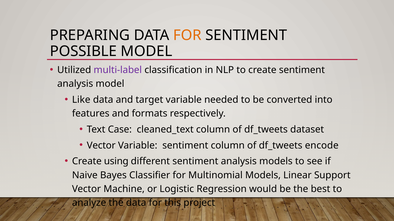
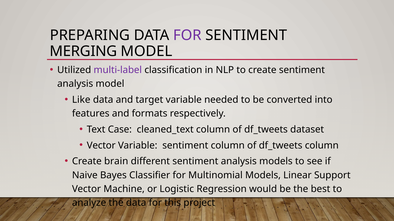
FOR at (187, 35) colour: orange -> purple
POSSIBLE: POSSIBLE -> MERGING
df_tweets encode: encode -> column
using: using -> brain
